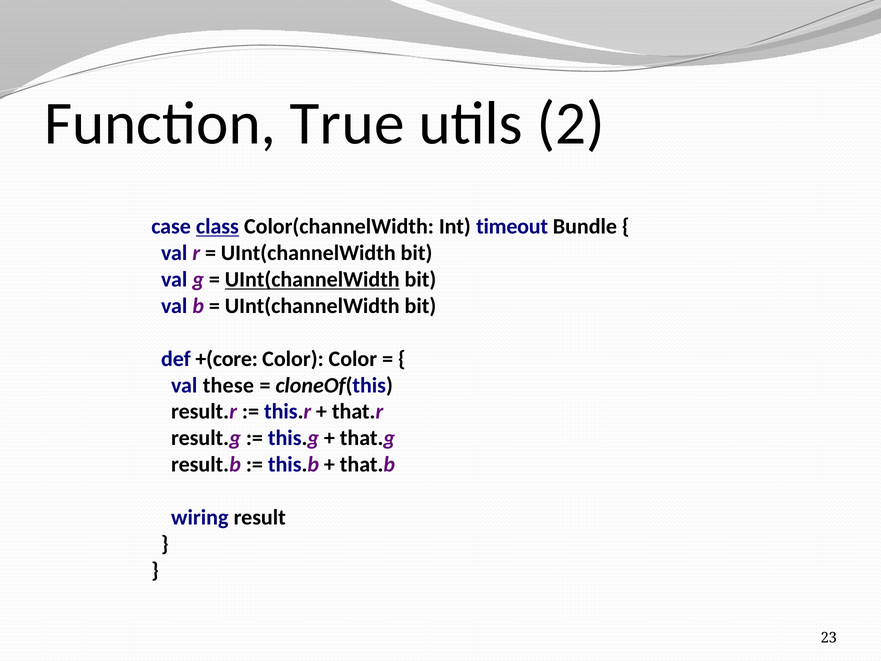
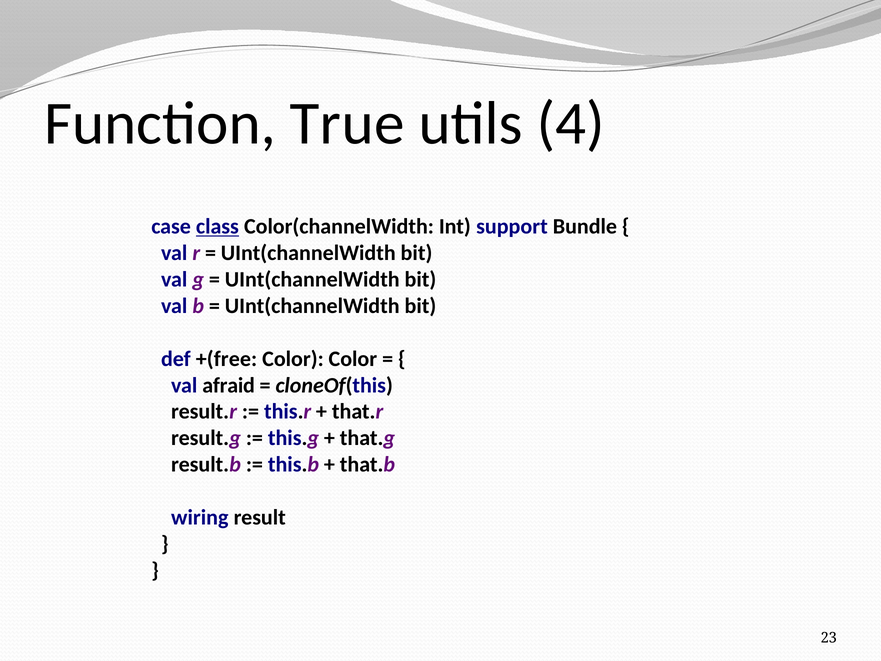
2: 2 -> 4
timeout: timeout -> support
UInt(channelWidth at (312, 279) underline: present -> none
+(core: +(core -> +(free
these: these -> afraid
